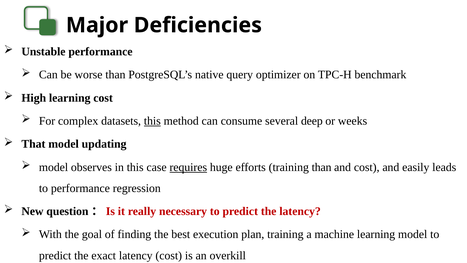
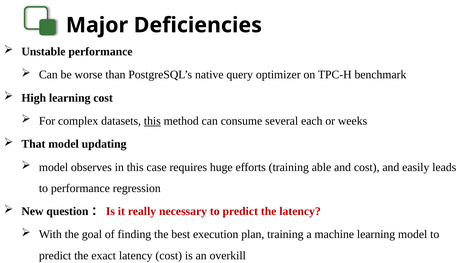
deep: deep -> each
requires underline: present -> none
training than: than -> able
